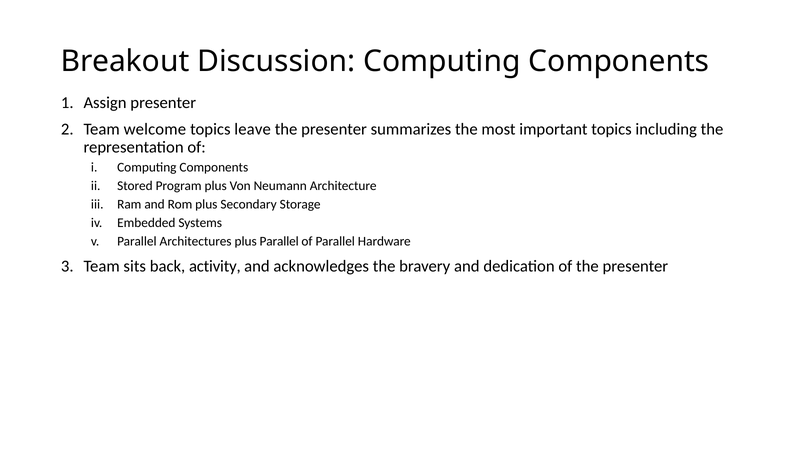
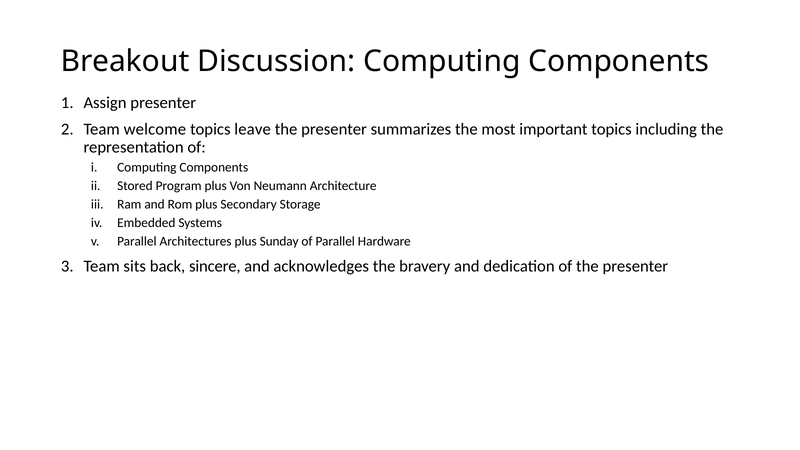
plus Parallel: Parallel -> Sunday
activity: activity -> sincere
